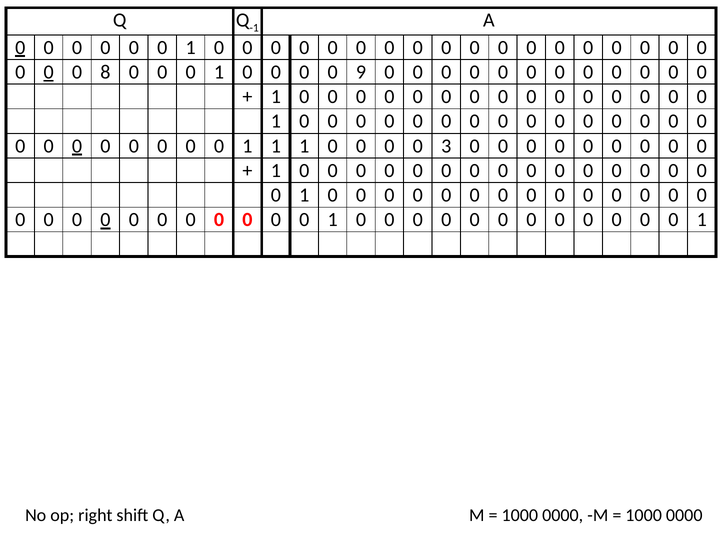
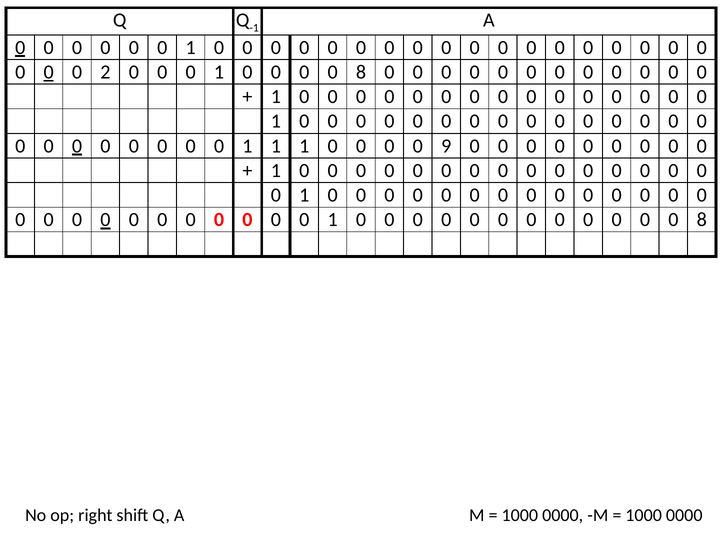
8: 8 -> 2
9 at (361, 72): 9 -> 8
3: 3 -> 9
1 at (702, 220): 1 -> 8
